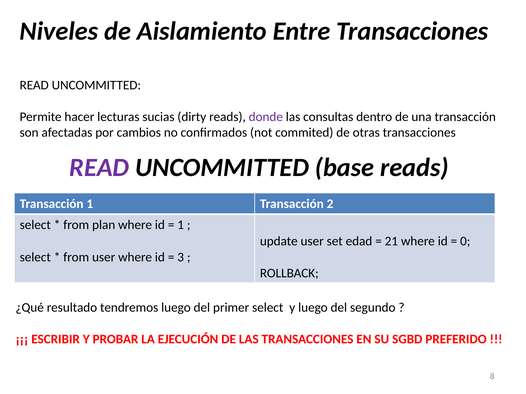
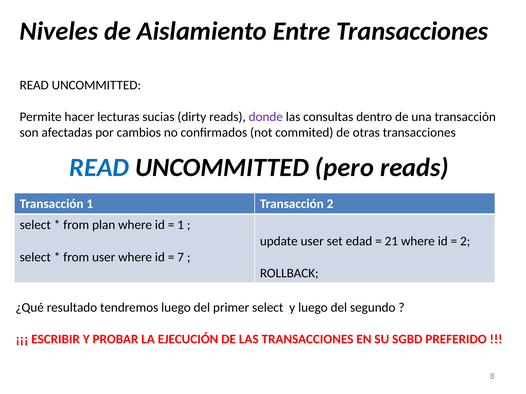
READ at (99, 168) colour: purple -> blue
base: base -> pero
0 at (465, 241): 0 -> 2
3: 3 -> 7
